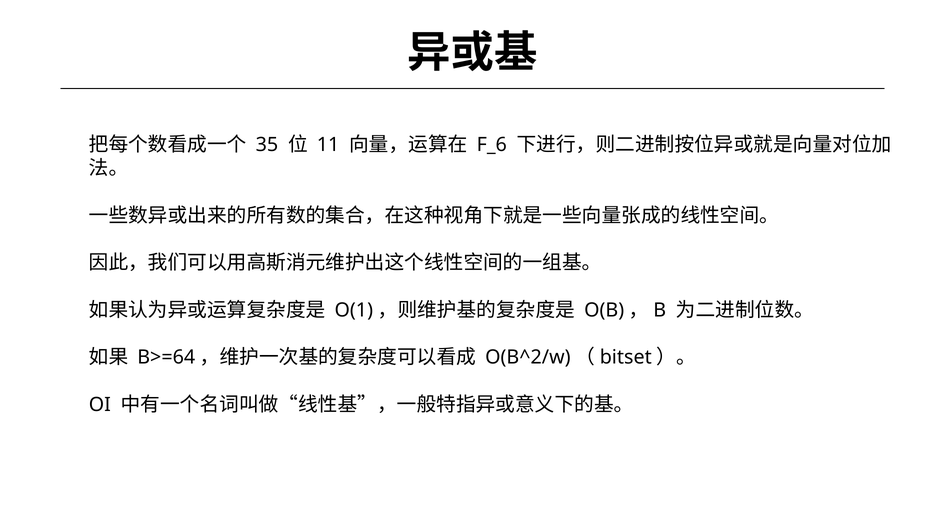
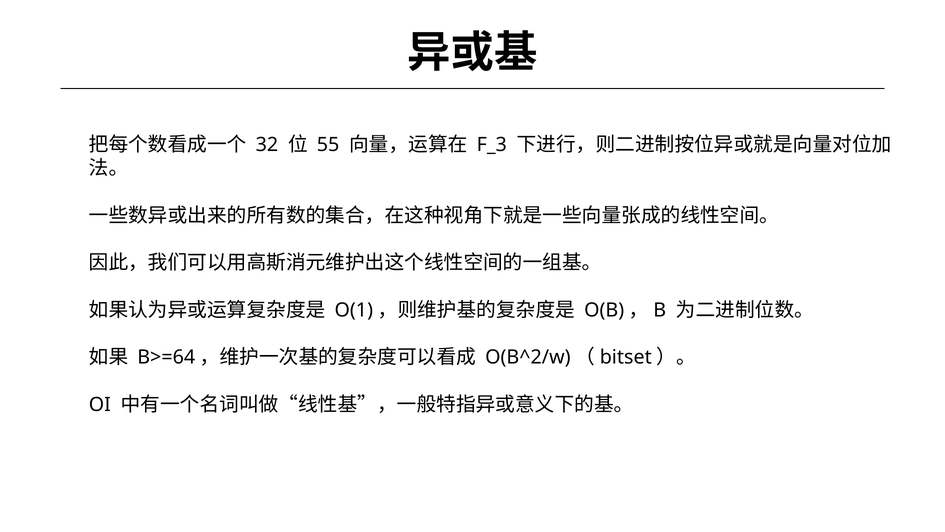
35: 35 -> 32
11: 11 -> 55
F_6: F_6 -> F_3
